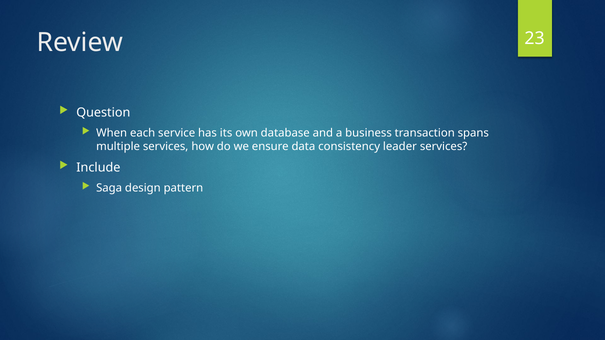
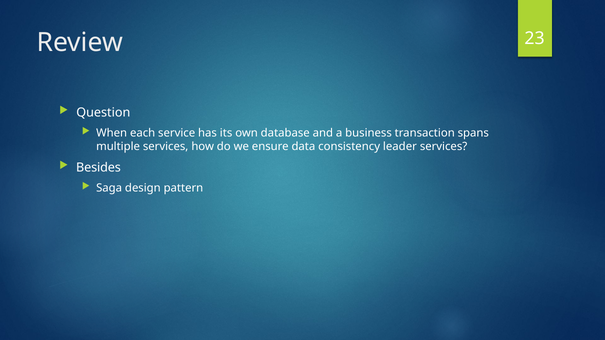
Include: Include -> Besides
